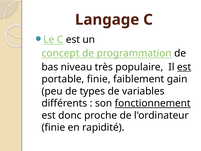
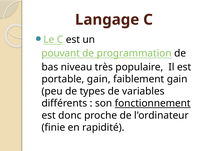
concept: concept -> pouvant
est at (184, 67) underline: present -> none
portable finie: finie -> gain
